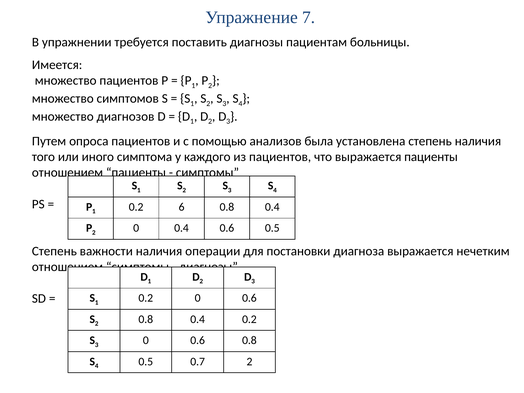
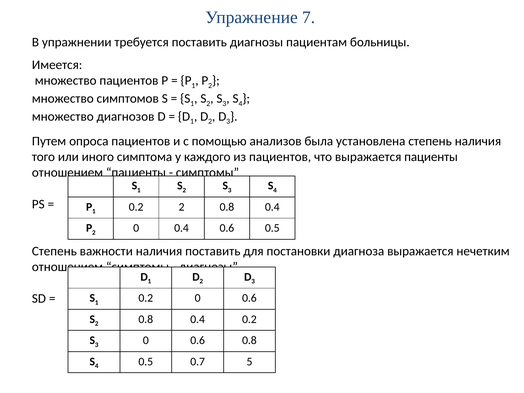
0.2 6: 6 -> 2
наличия операции: операции -> поставить
0.7 2: 2 -> 5
